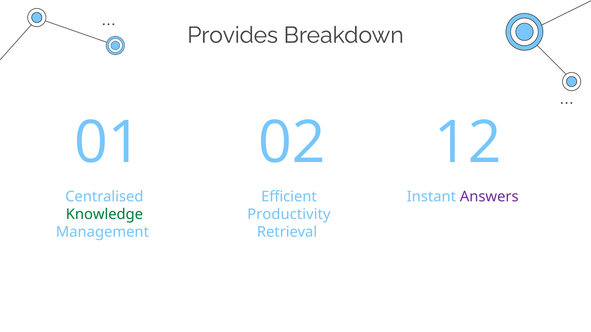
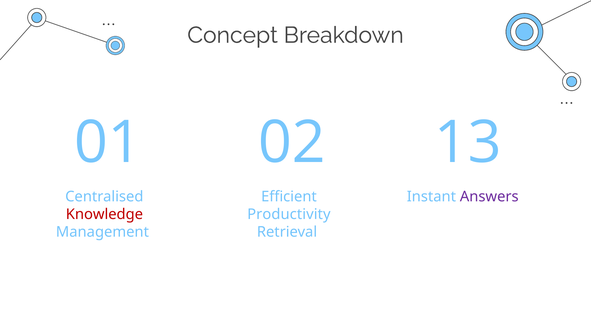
Provides: Provides -> Concept
12: 12 -> 13
Knowledge colour: green -> red
